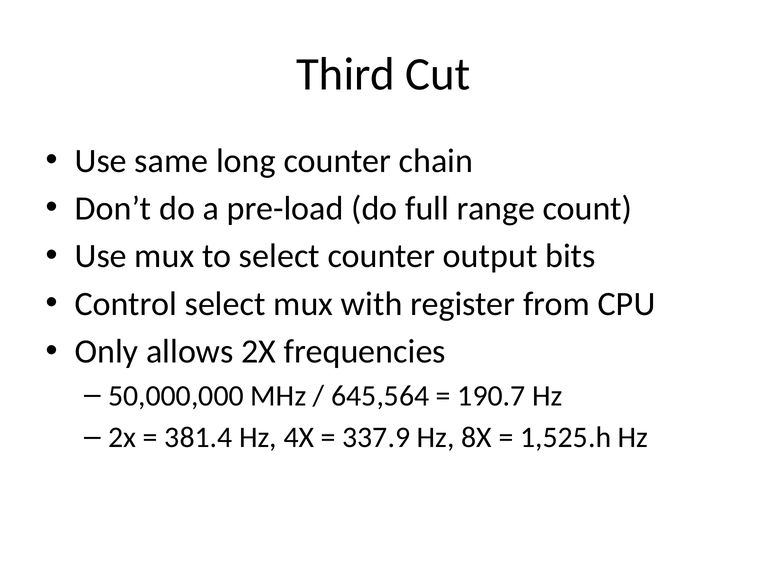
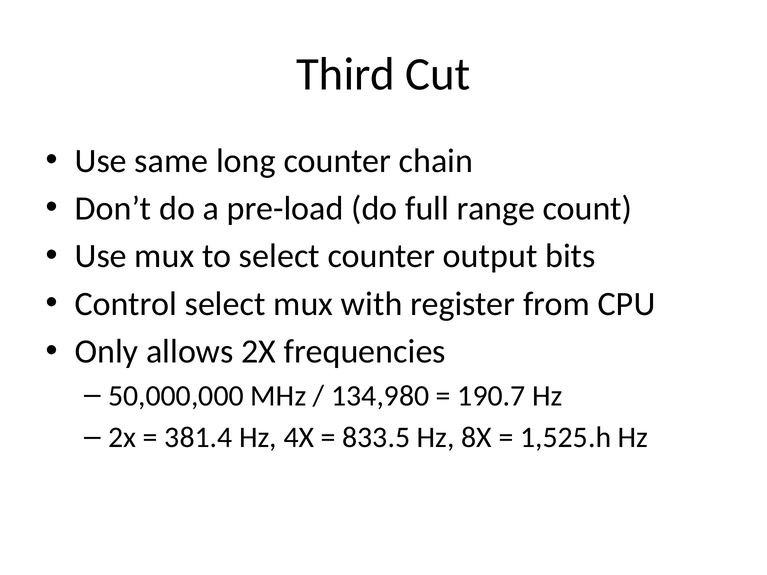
645,564: 645,564 -> 134,980
337.9: 337.9 -> 833.5
